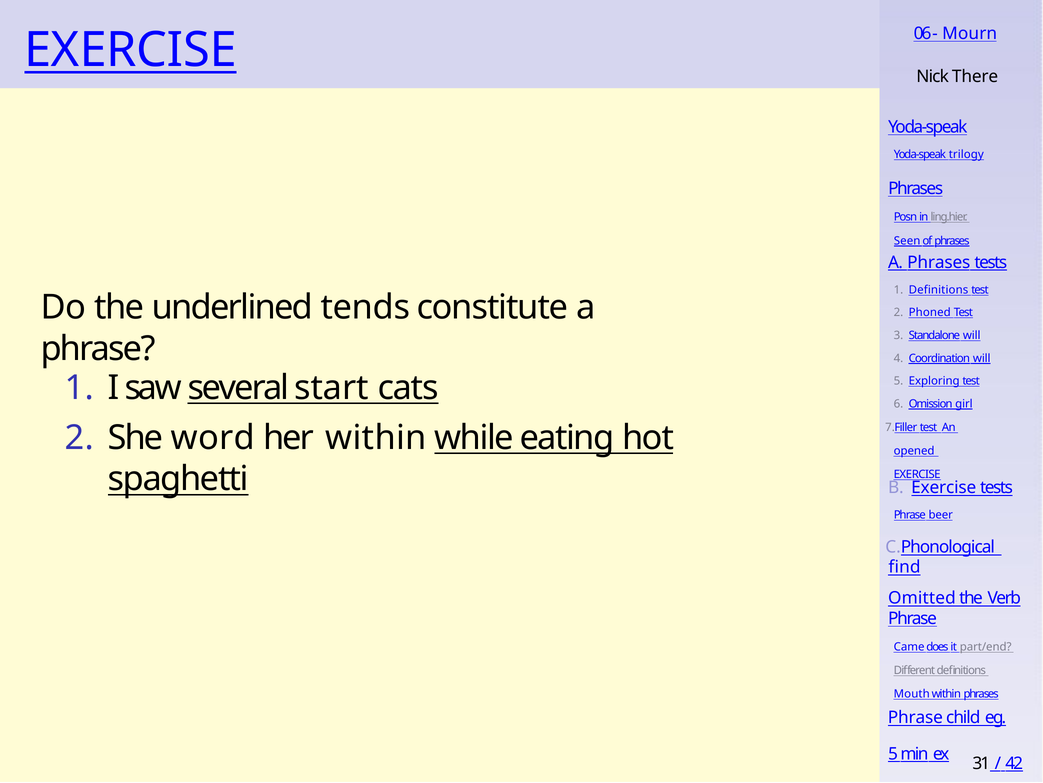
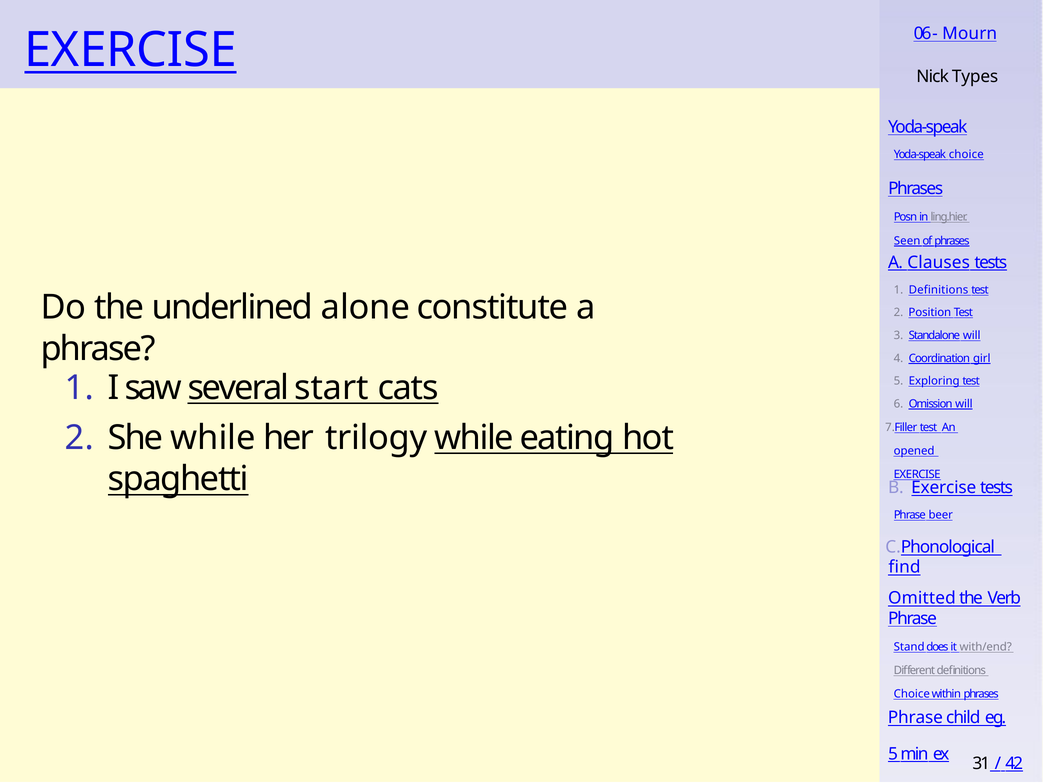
There: There -> Types
Yoda-speak trilogy: trilogy -> choice
A Phrases: Phrases -> Clauses
tends: tends -> alone
Phoned: Phoned -> Position
Coordination will: will -> girl
Omission girl: girl -> will
She word: word -> while
her within: within -> trilogy
Came: Came -> Stand
part/end: part/end -> with/end
Mouth at (912, 694): Mouth -> Choice
